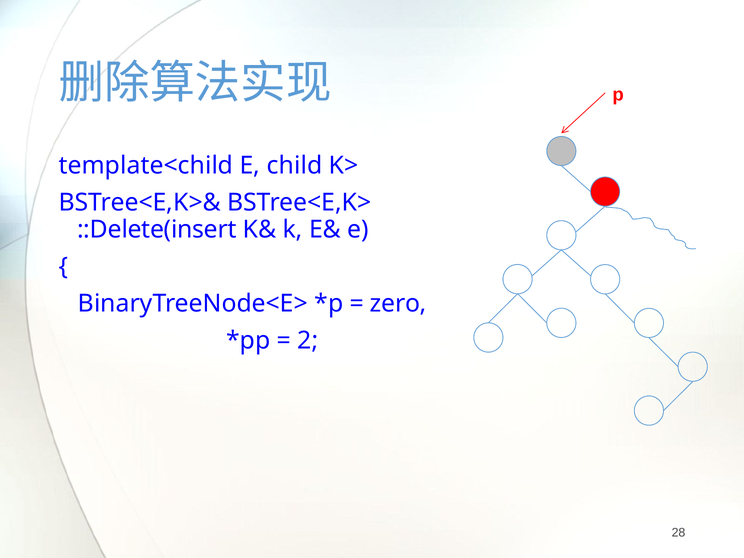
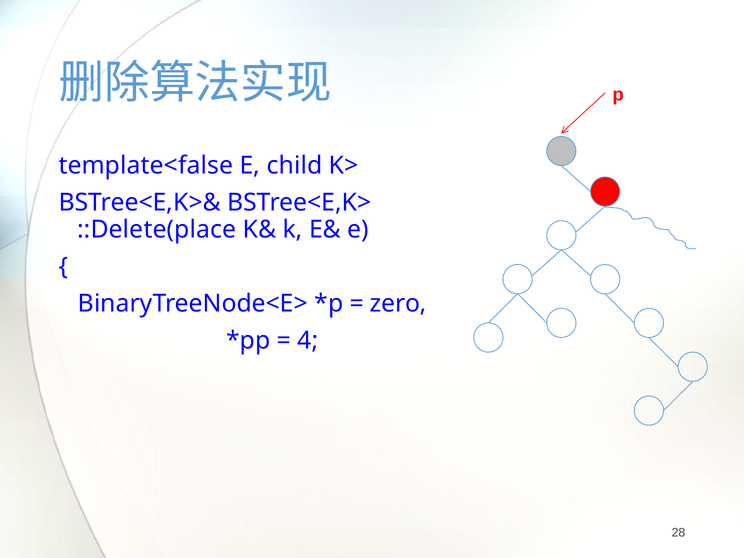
template<child: template<child -> template<false
::Delete(insert: ::Delete(insert -> ::Delete(place
2: 2 -> 4
